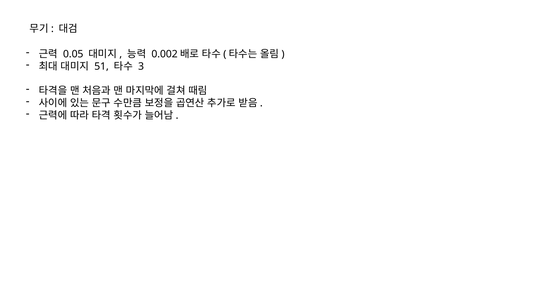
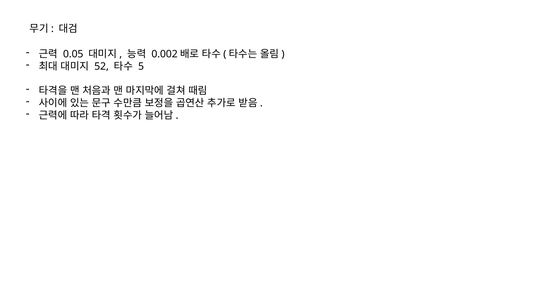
51: 51 -> 52
3: 3 -> 5
